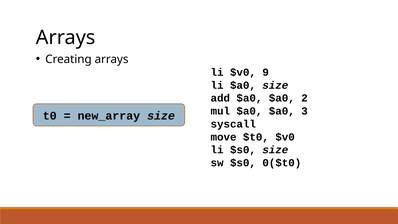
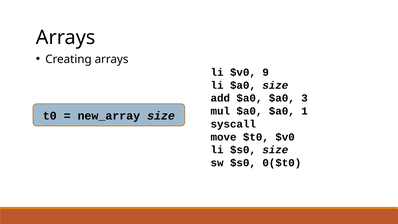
2: 2 -> 3
3: 3 -> 1
